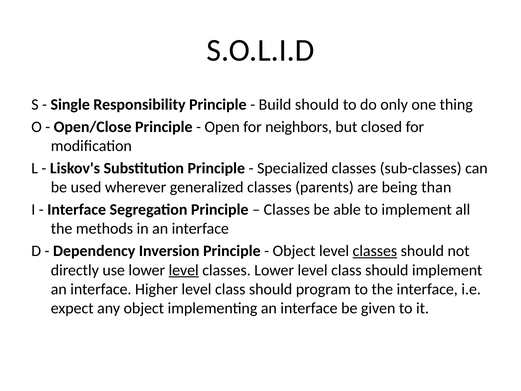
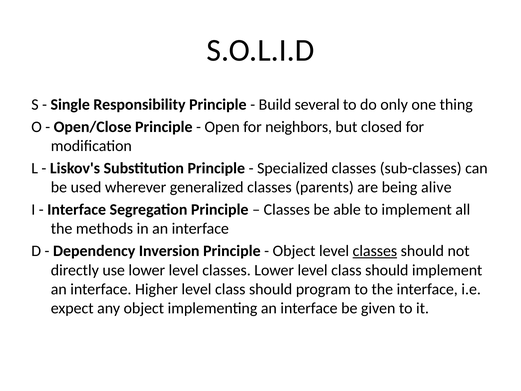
Build should: should -> several
than: than -> alive
level at (184, 270) underline: present -> none
